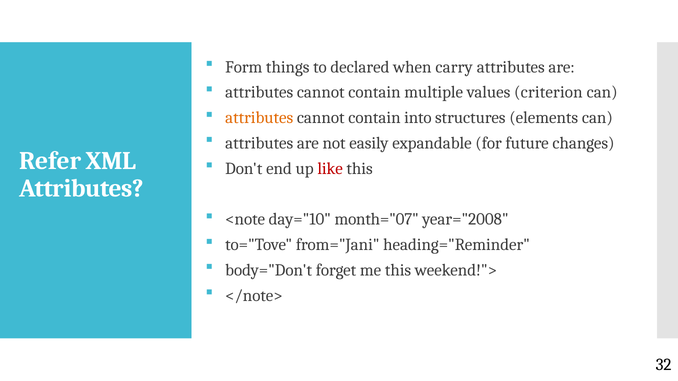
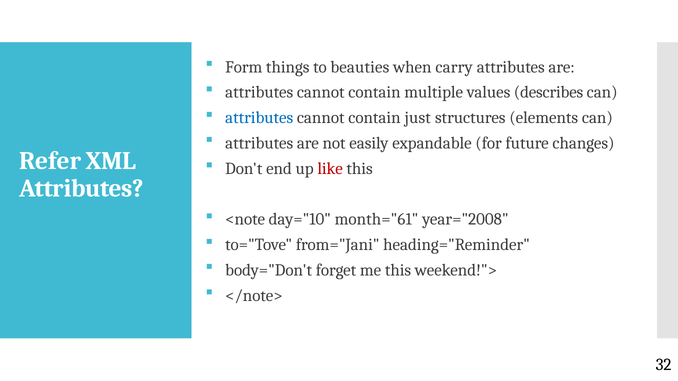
declared: declared -> beauties
criterion: criterion -> describes
attributes at (259, 118) colour: orange -> blue
into: into -> just
month="07: month="07 -> month="61
